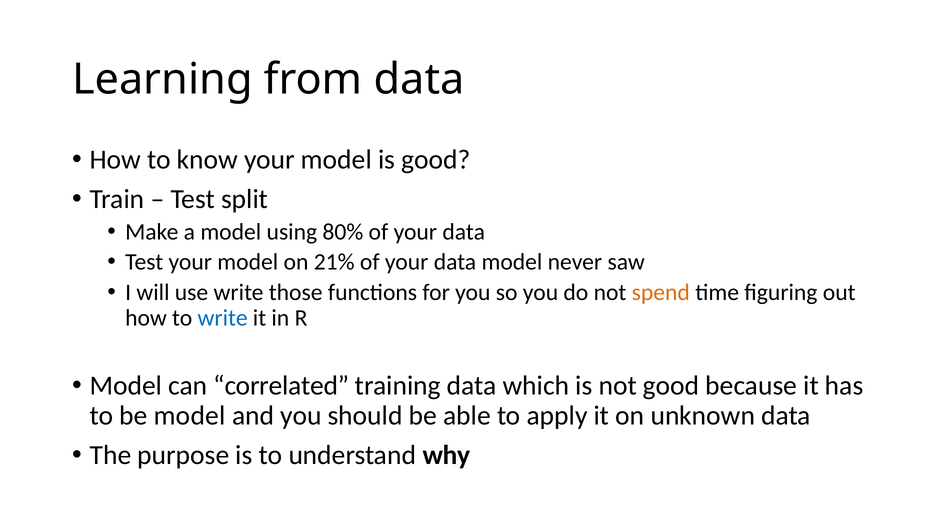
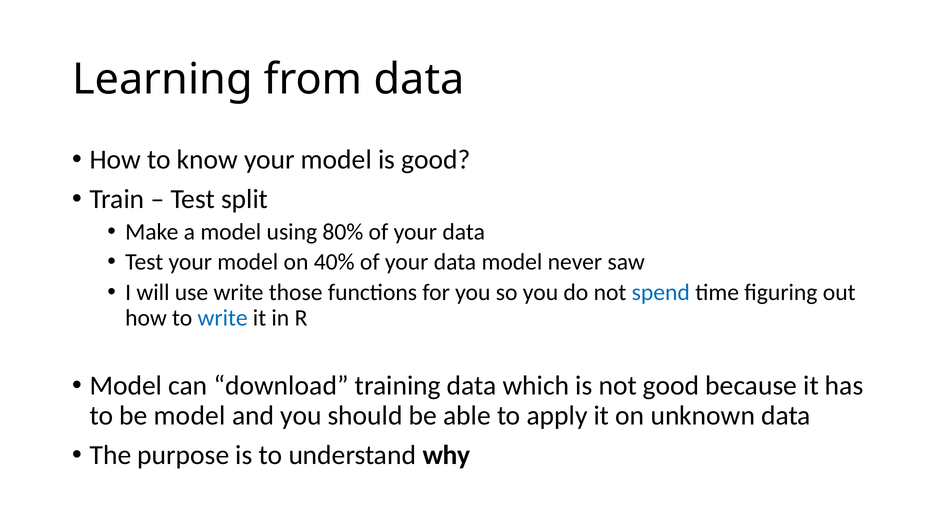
21%: 21% -> 40%
spend colour: orange -> blue
correlated: correlated -> download
